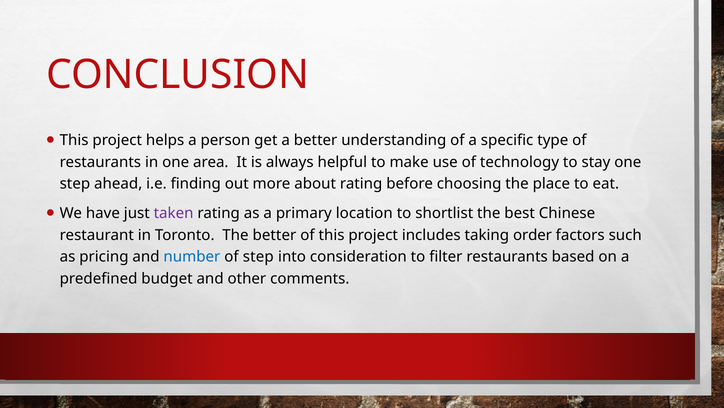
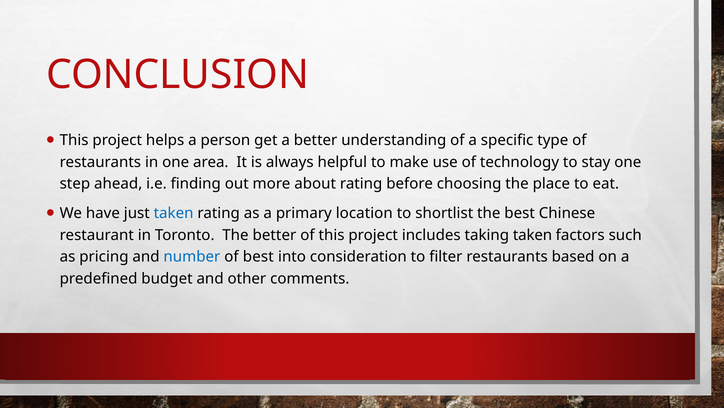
taken at (174, 213) colour: purple -> blue
taking order: order -> taken
of step: step -> best
